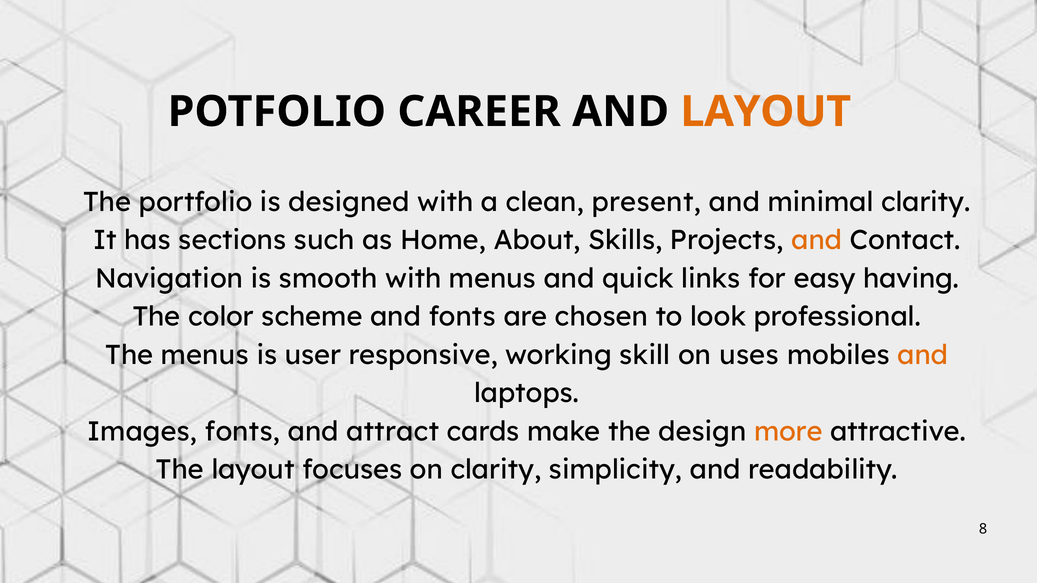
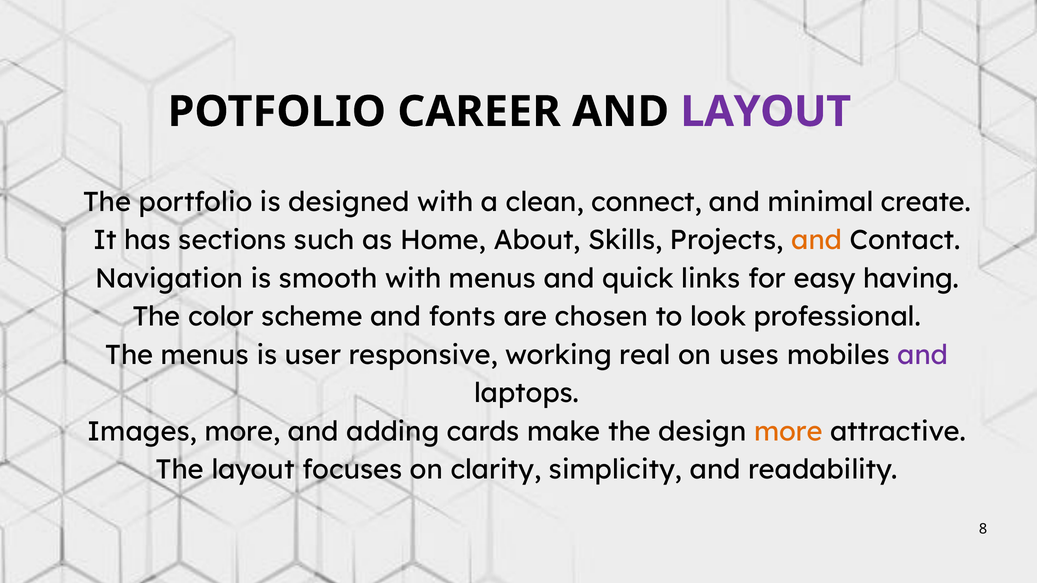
LAYOUT at (766, 112) colour: orange -> purple
present: present -> connect
clarity at (926, 202): clarity -> create
skill: skill -> real
and at (923, 355) colour: orange -> purple
Images fonts: fonts -> more
attract: attract -> adding
